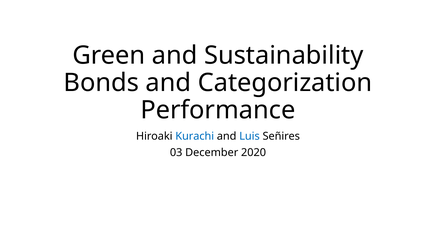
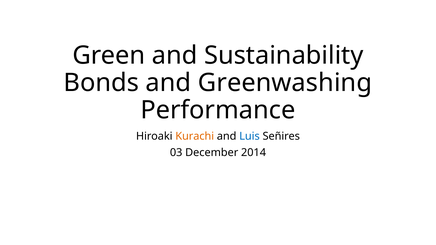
Categorization: Categorization -> Greenwashing
Kurachi colour: blue -> orange
2020: 2020 -> 2014
